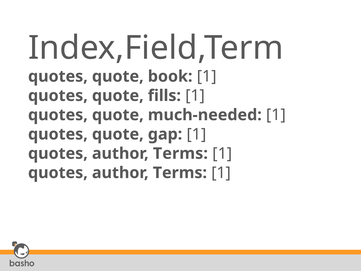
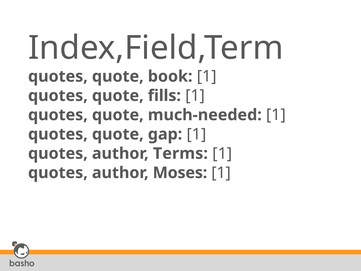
Terms at (180, 173): Terms -> Moses
